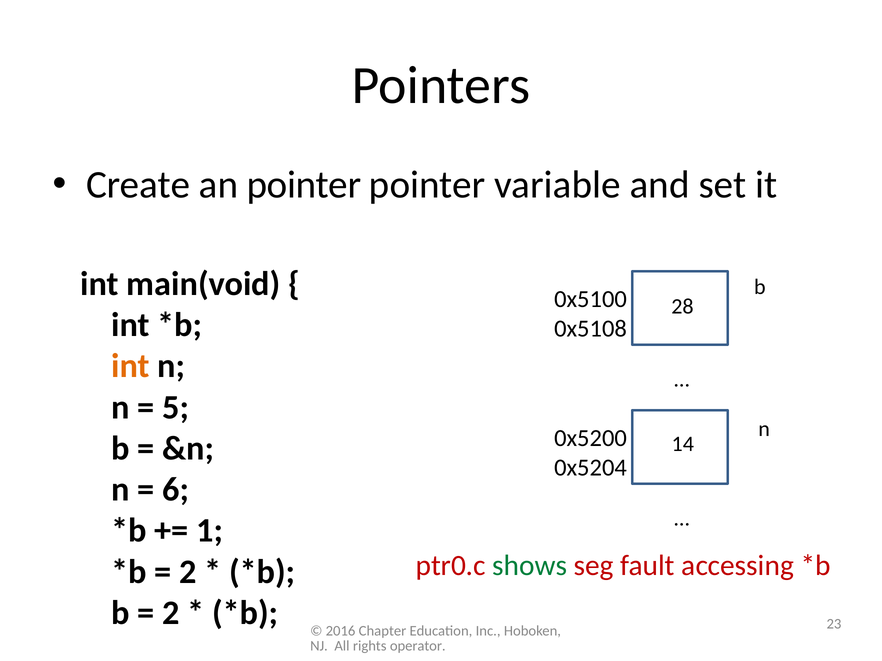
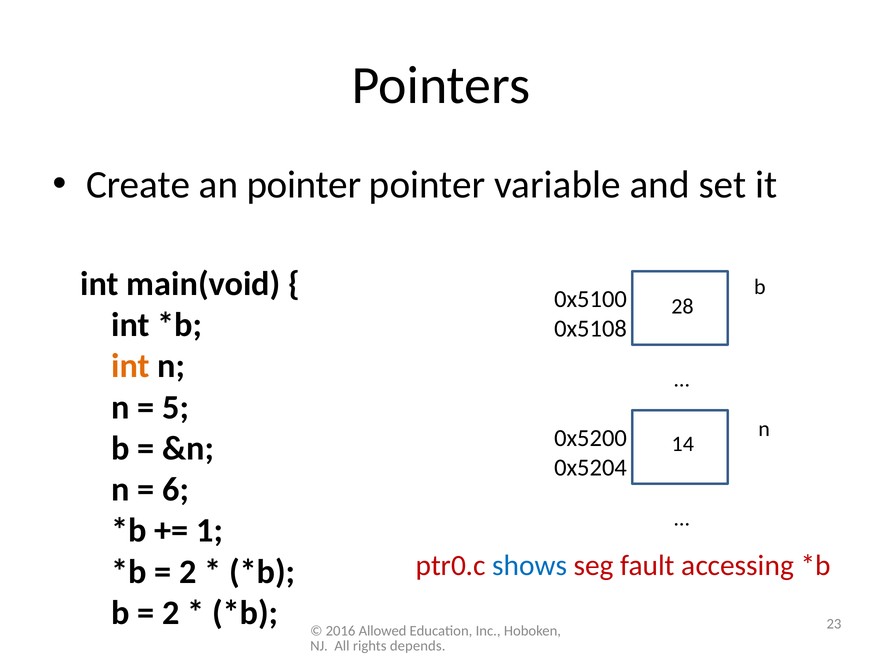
shows colour: green -> blue
Chapter: Chapter -> Allowed
operator: operator -> depends
